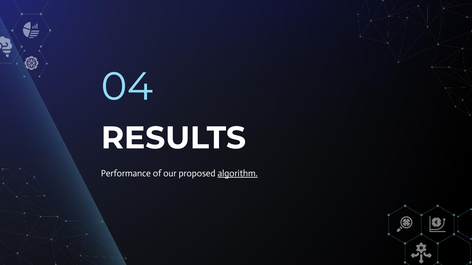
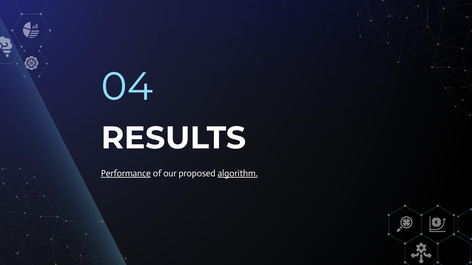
Performance underline: none -> present
